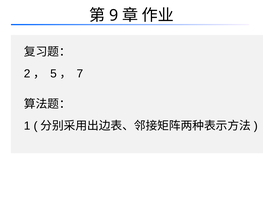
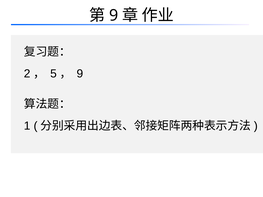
7 at (80, 74): 7 -> 9
